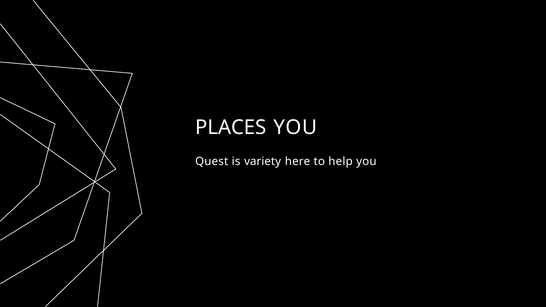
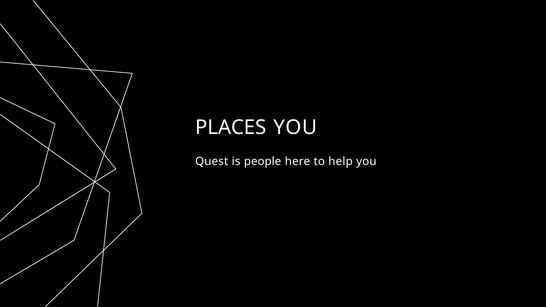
variety: variety -> people
